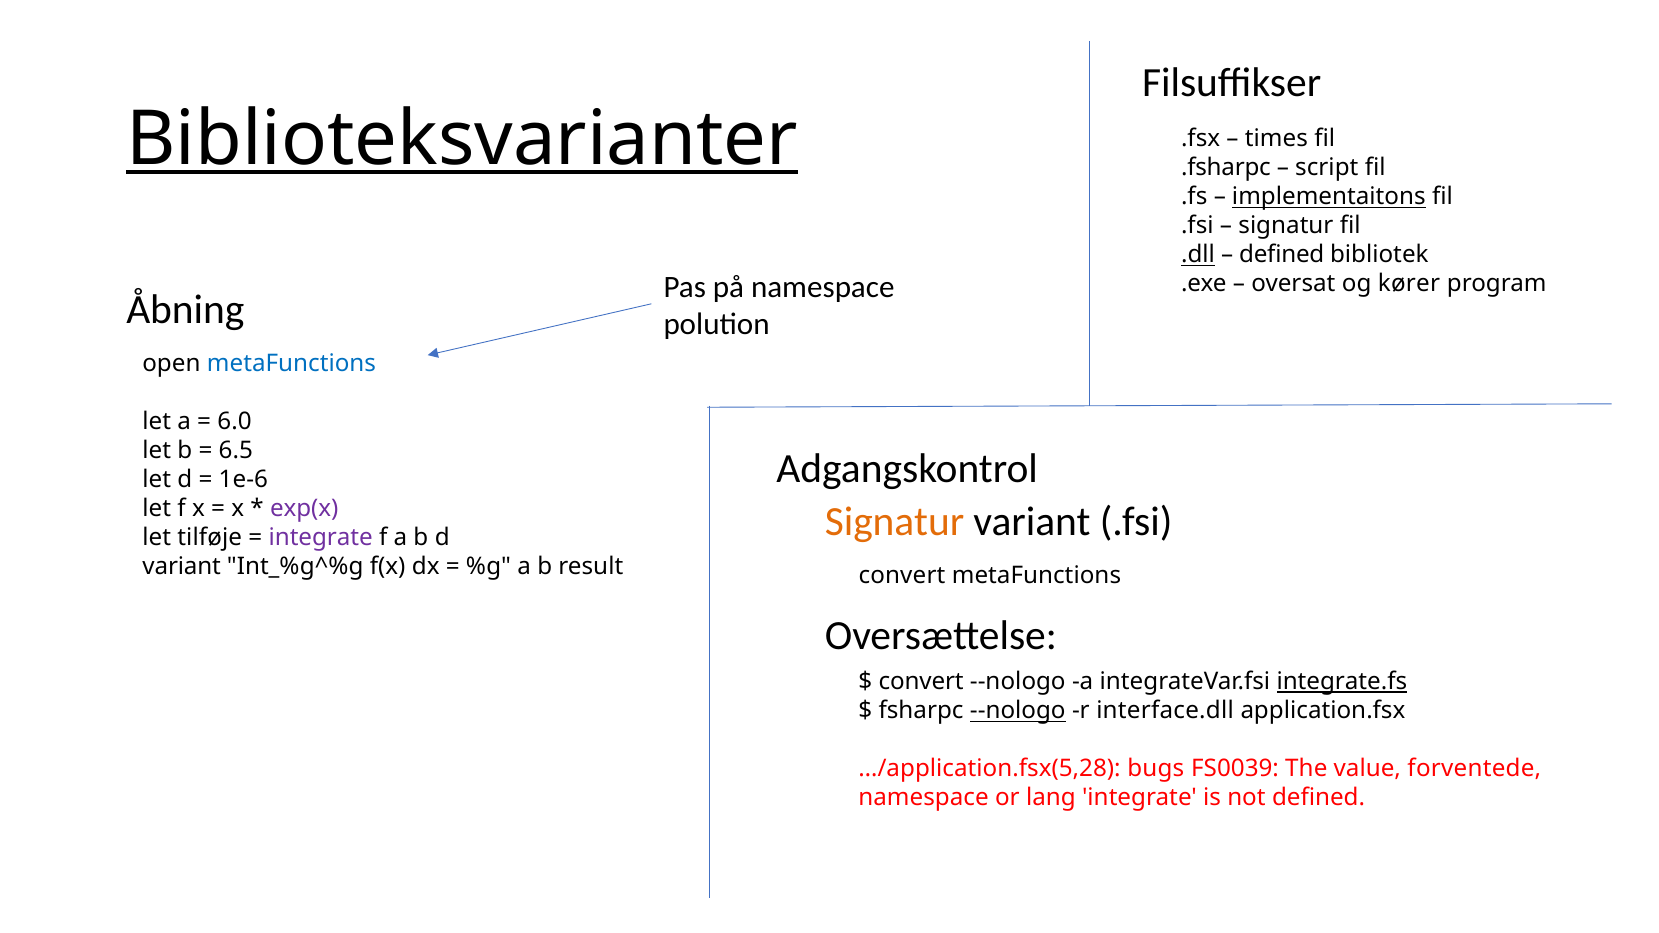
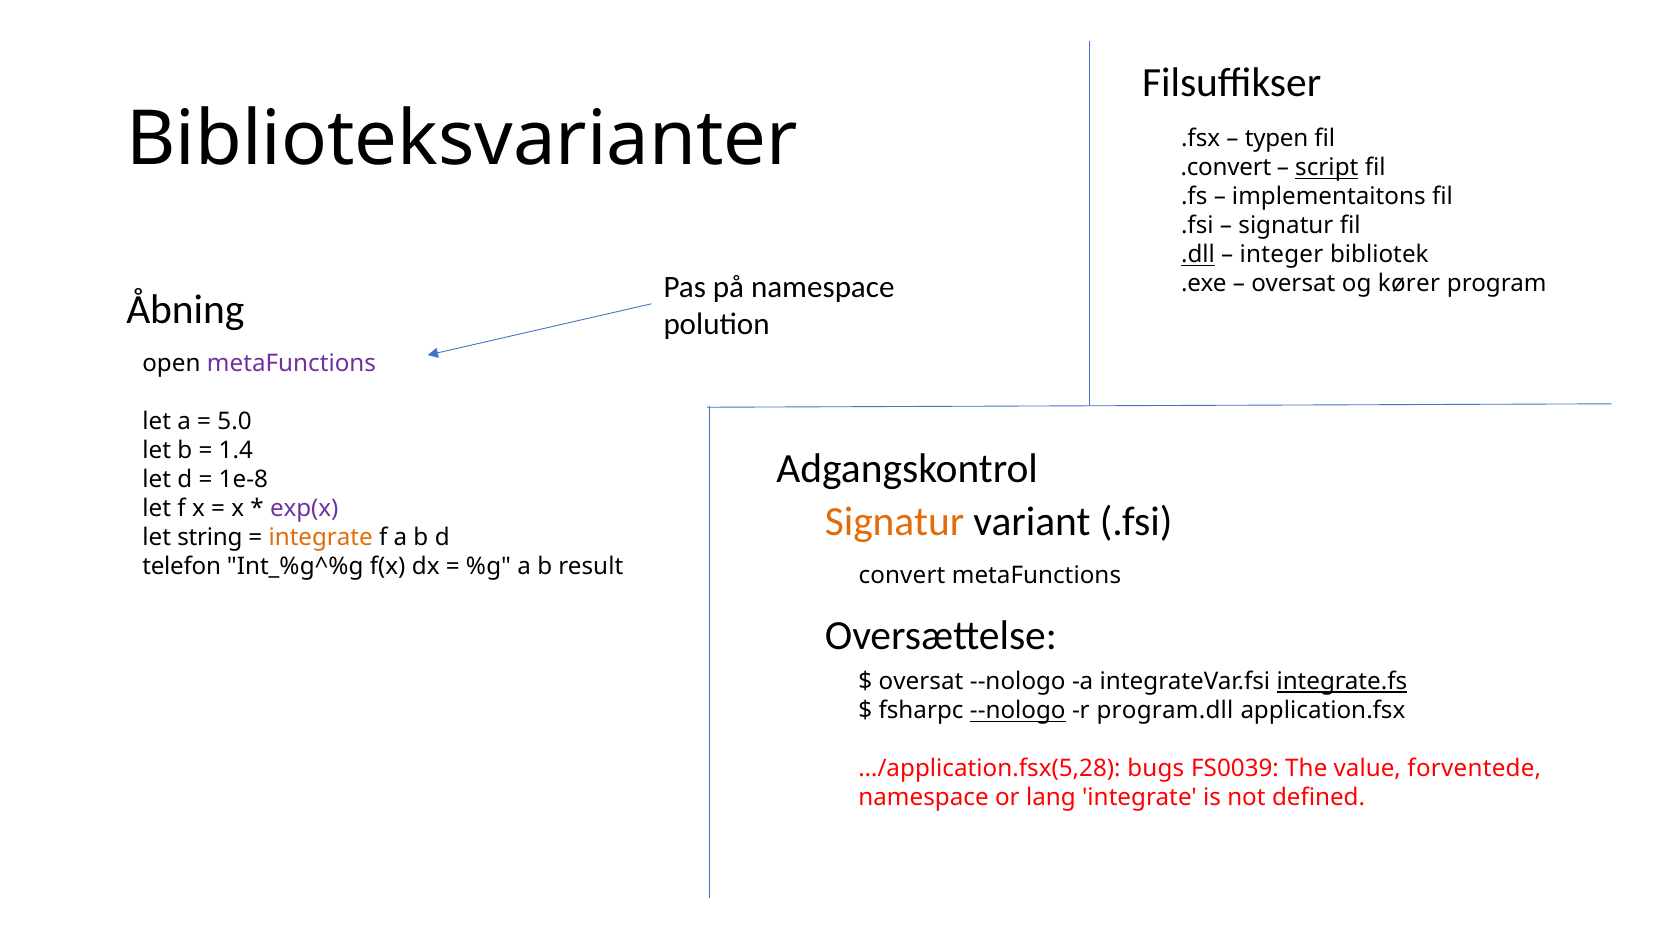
Biblioteksvarianter underline: present -> none
times: times -> typen
.fsharpc: .fsharpc -> .convert
script underline: none -> present
implementaitons underline: present -> none
defined at (1282, 255): defined -> integer
metaFunctions at (292, 363) colour: blue -> purple
6.0: 6.0 -> 5.0
6.5: 6.5 -> 1.4
1e-6: 1e-6 -> 1e-8
tilføje: tilføje -> string
integrate at (321, 537) colour: purple -> orange
variant at (182, 567): variant -> telefon
convert at (921, 682): convert -> oversat
interface.dll: interface.dll -> program.dll
